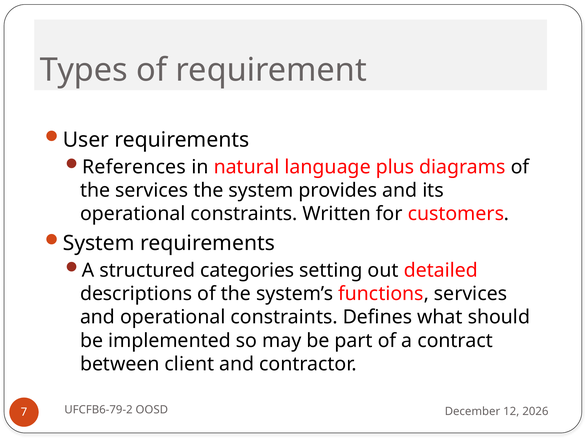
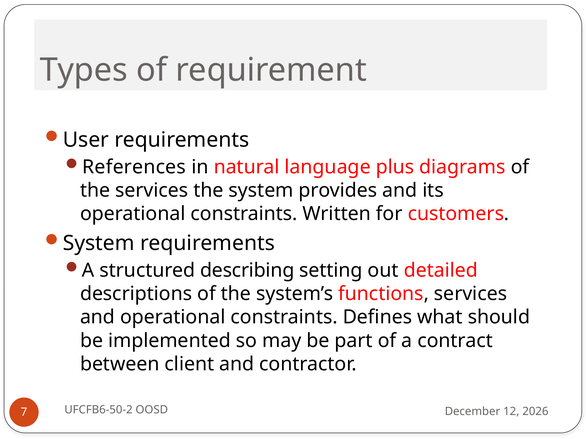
categories: categories -> describing
UFCFB6-79-2: UFCFB6-79-2 -> UFCFB6-50-2
